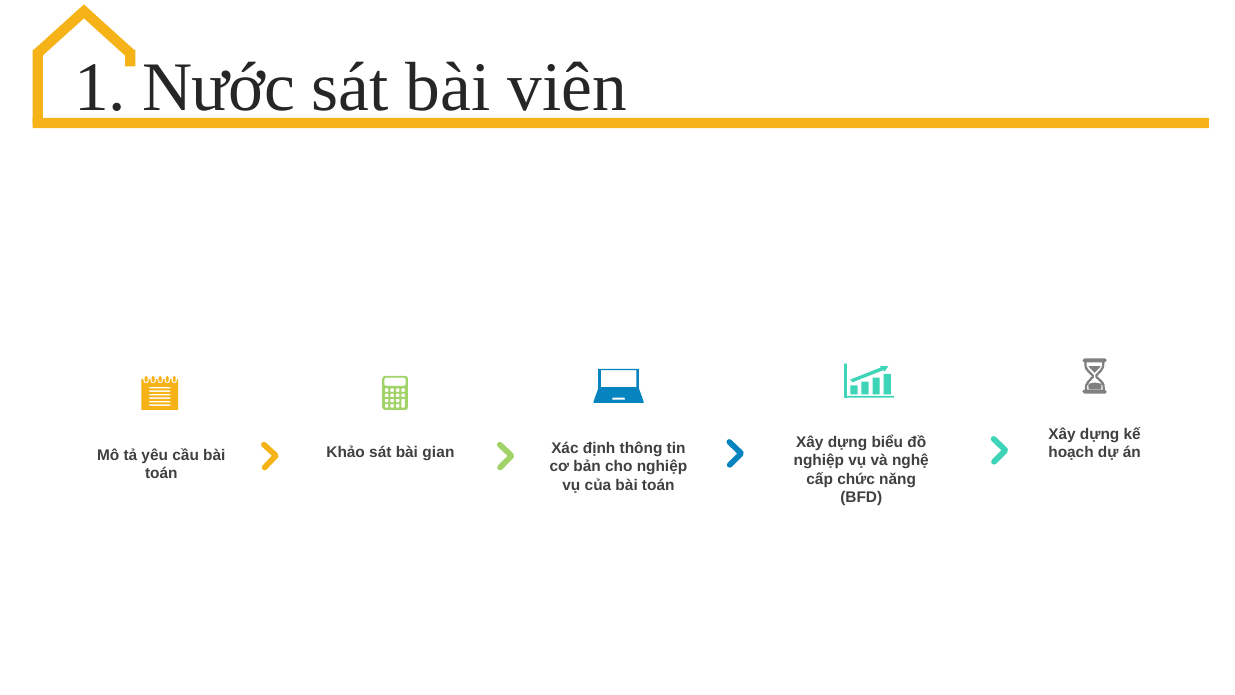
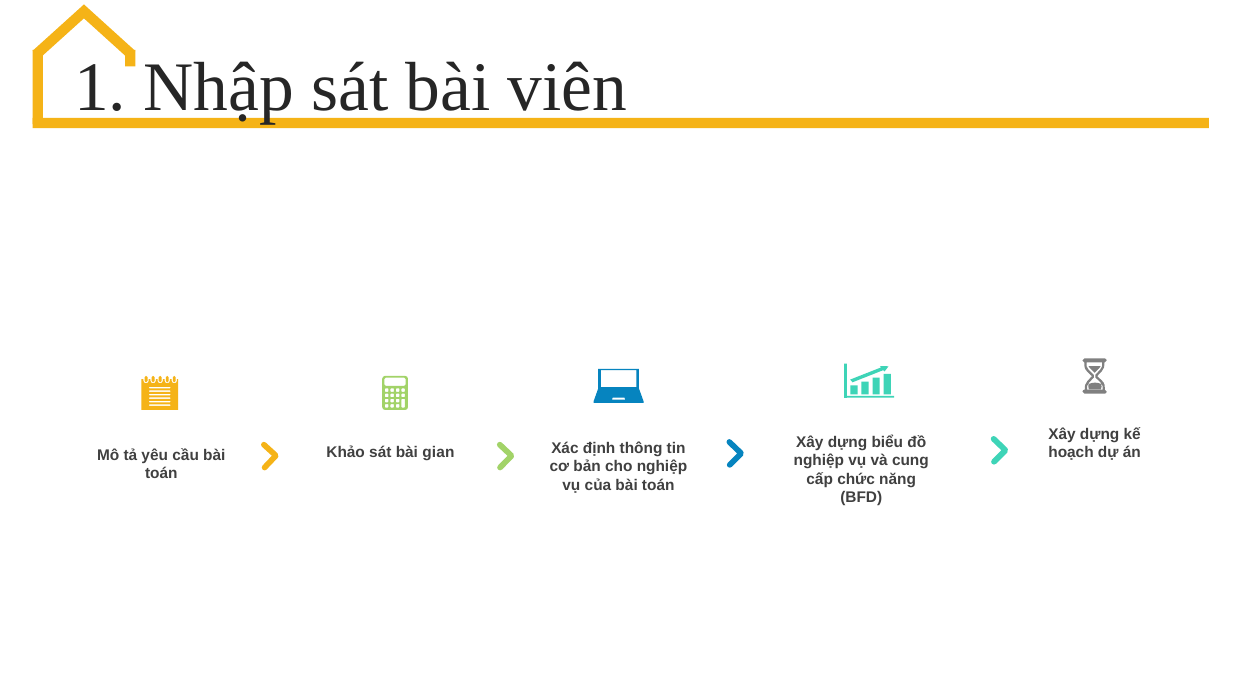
Nước: Nước -> Nhập
nghệ: nghệ -> cung
